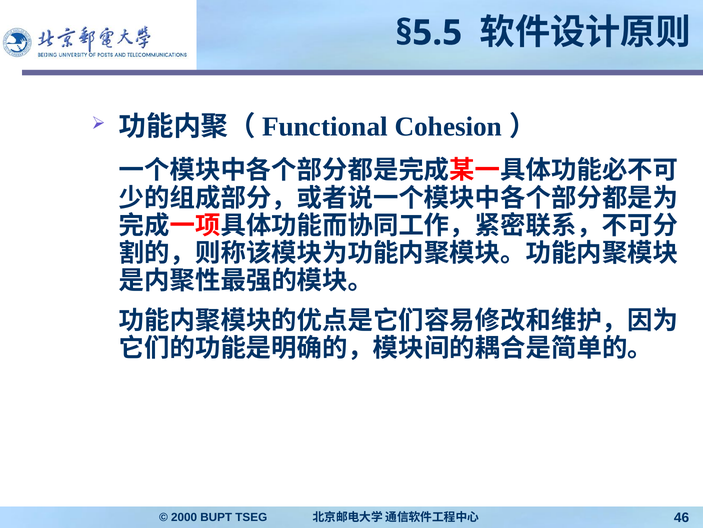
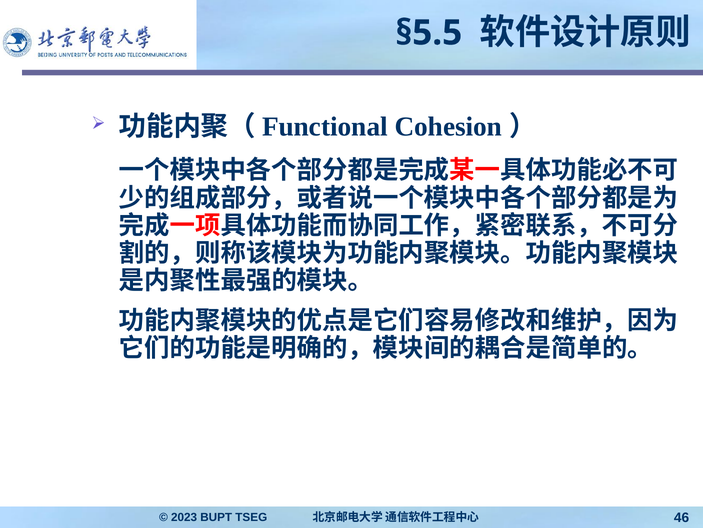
2000: 2000 -> 2023
